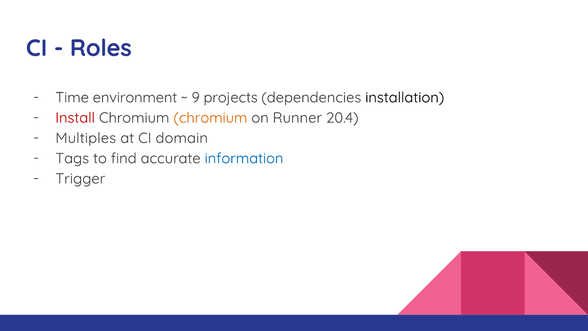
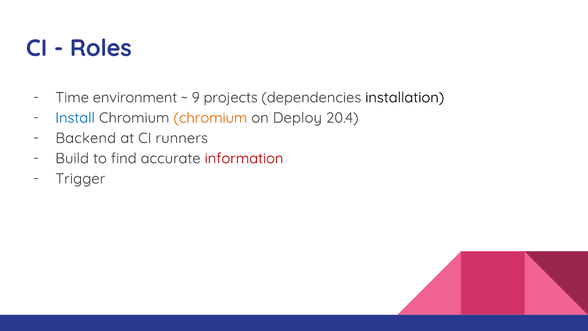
Install colour: red -> blue
Runner: Runner -> Deploy
Multiples: Multiples -> Backend
domain: domain -> runners
Tags: Tags -> Build
information colour: blue -> red
